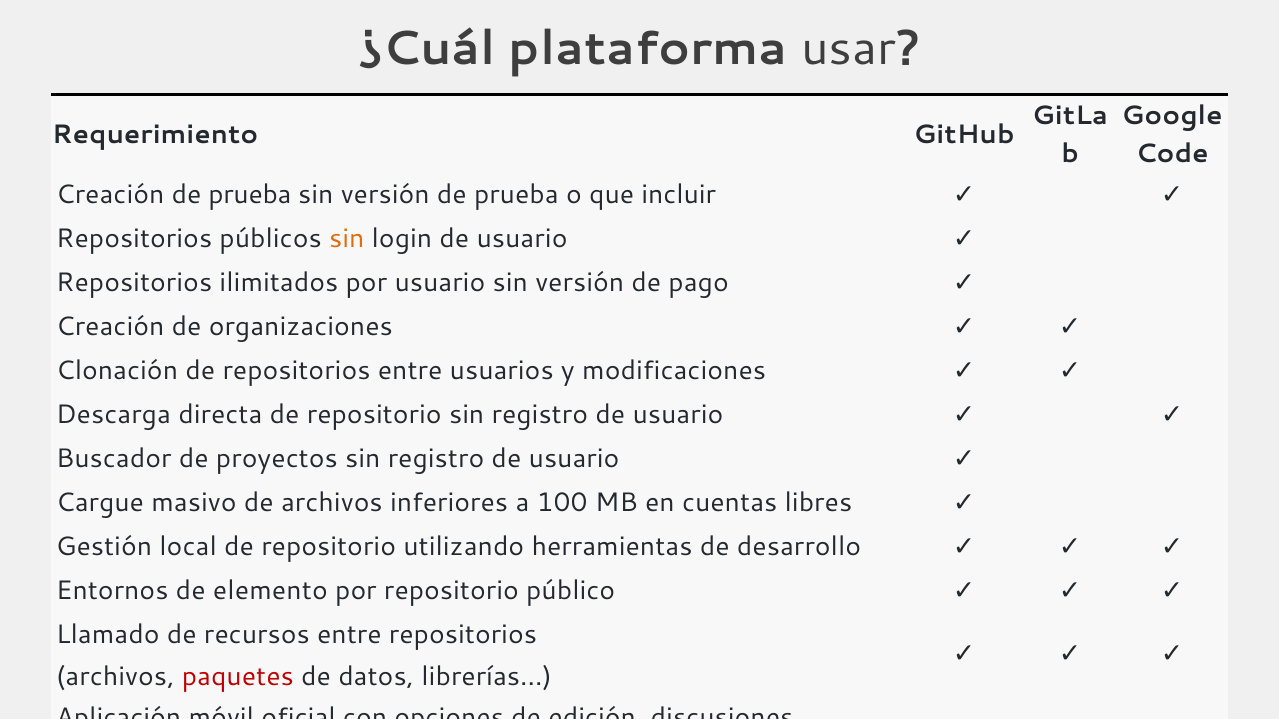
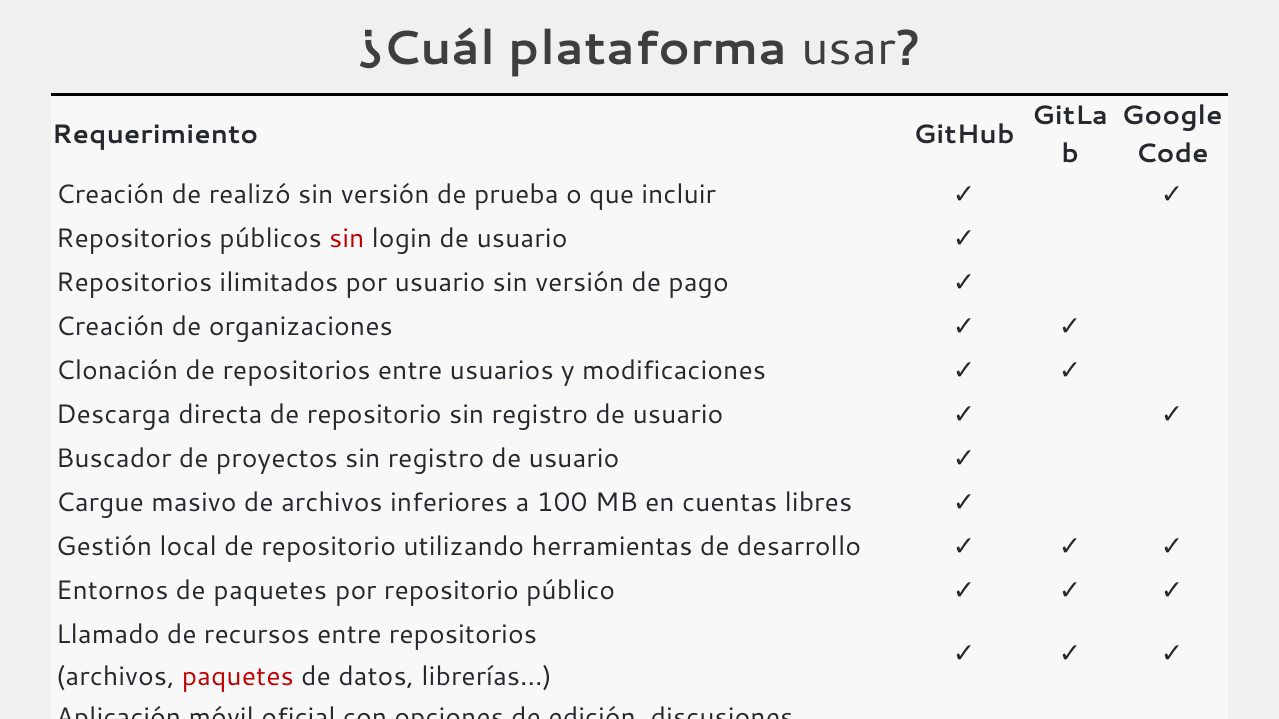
Creación de prueba: prueba -> realizó
sin at (347, 239) colour: orange -> red
de elemento: elemento -> paquetes
